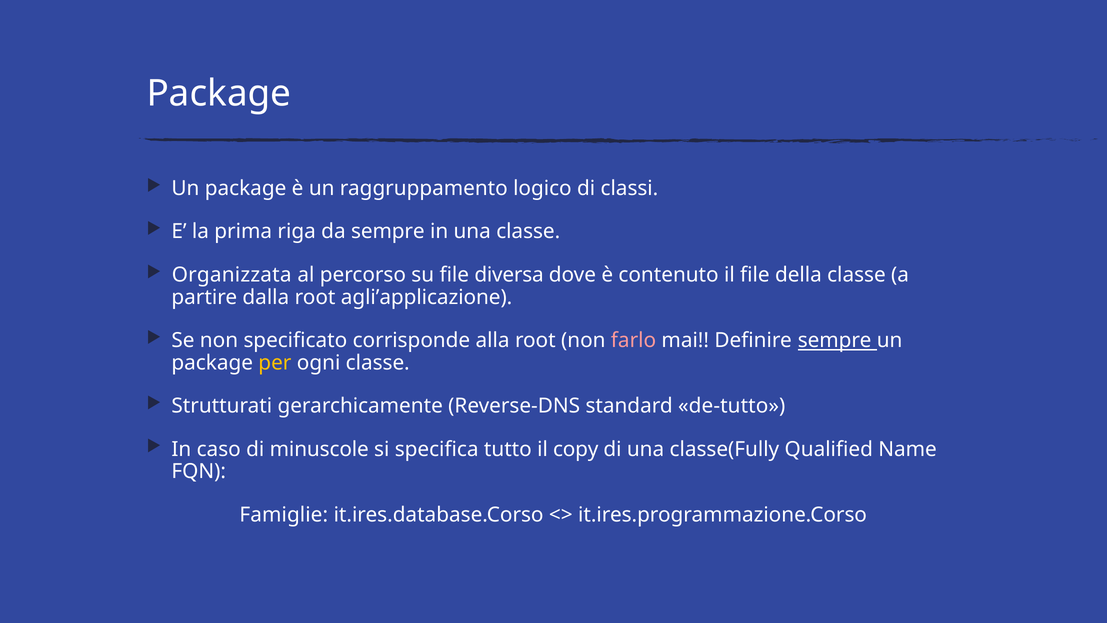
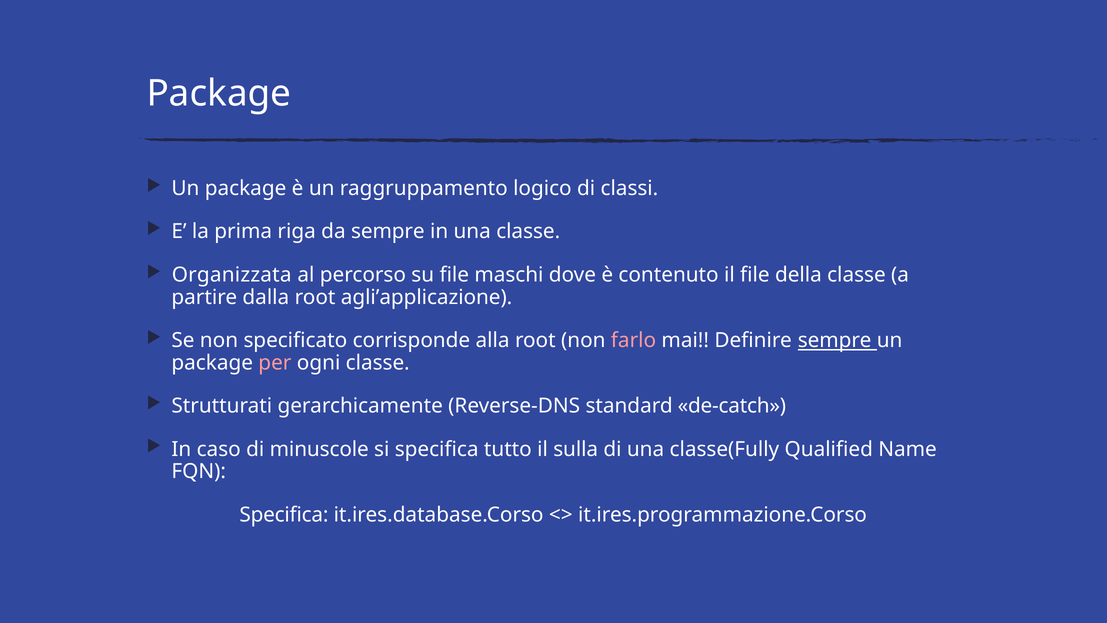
diversa: diversa -> maschi
per colour: yellow -> pink
de-tutto: de-tutto -> de-catch
copy: copy -> sulla
Famiglie at (284, 515): Famiglie -> Specifica
